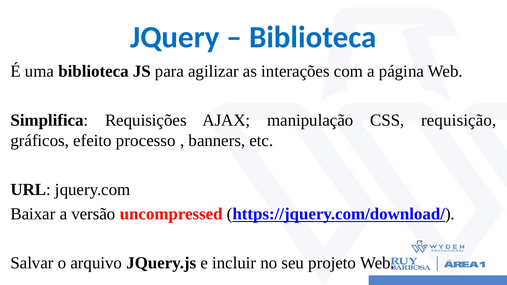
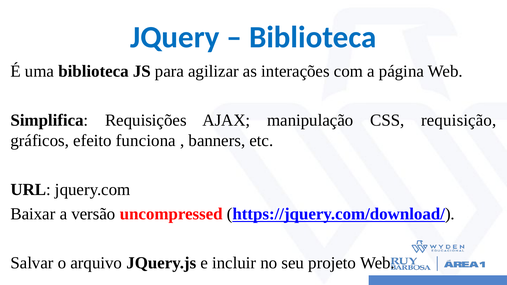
processo: processo -> funciona
